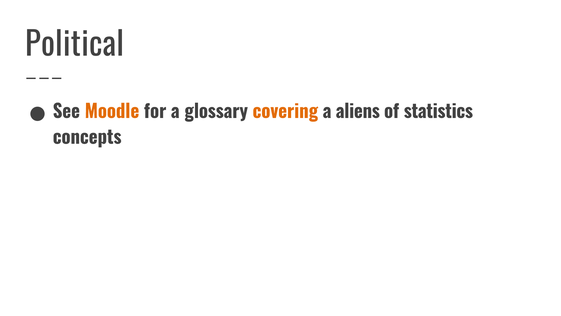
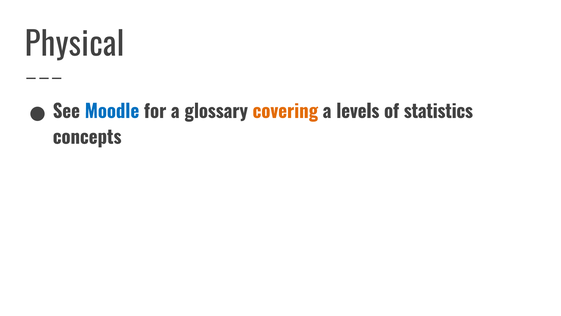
Political: Political -> Physical
Moodle colour: orange -> blue
aliens: aliens -> levels
